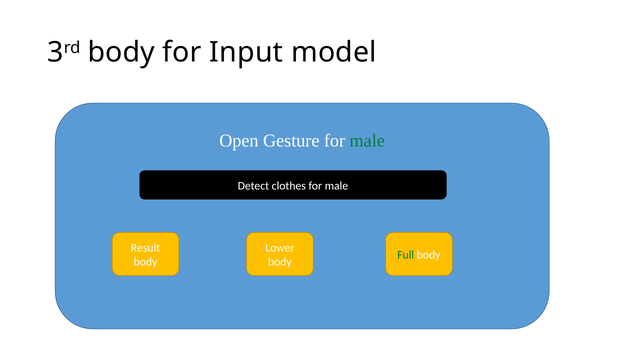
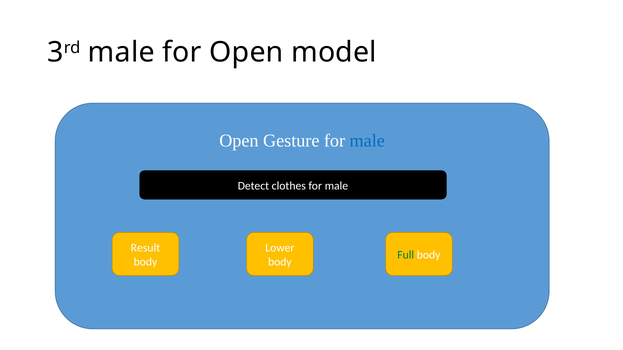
3rd body: body -> male
for Input: Input -> Open
male at (367, 141) colour: green -> blue
